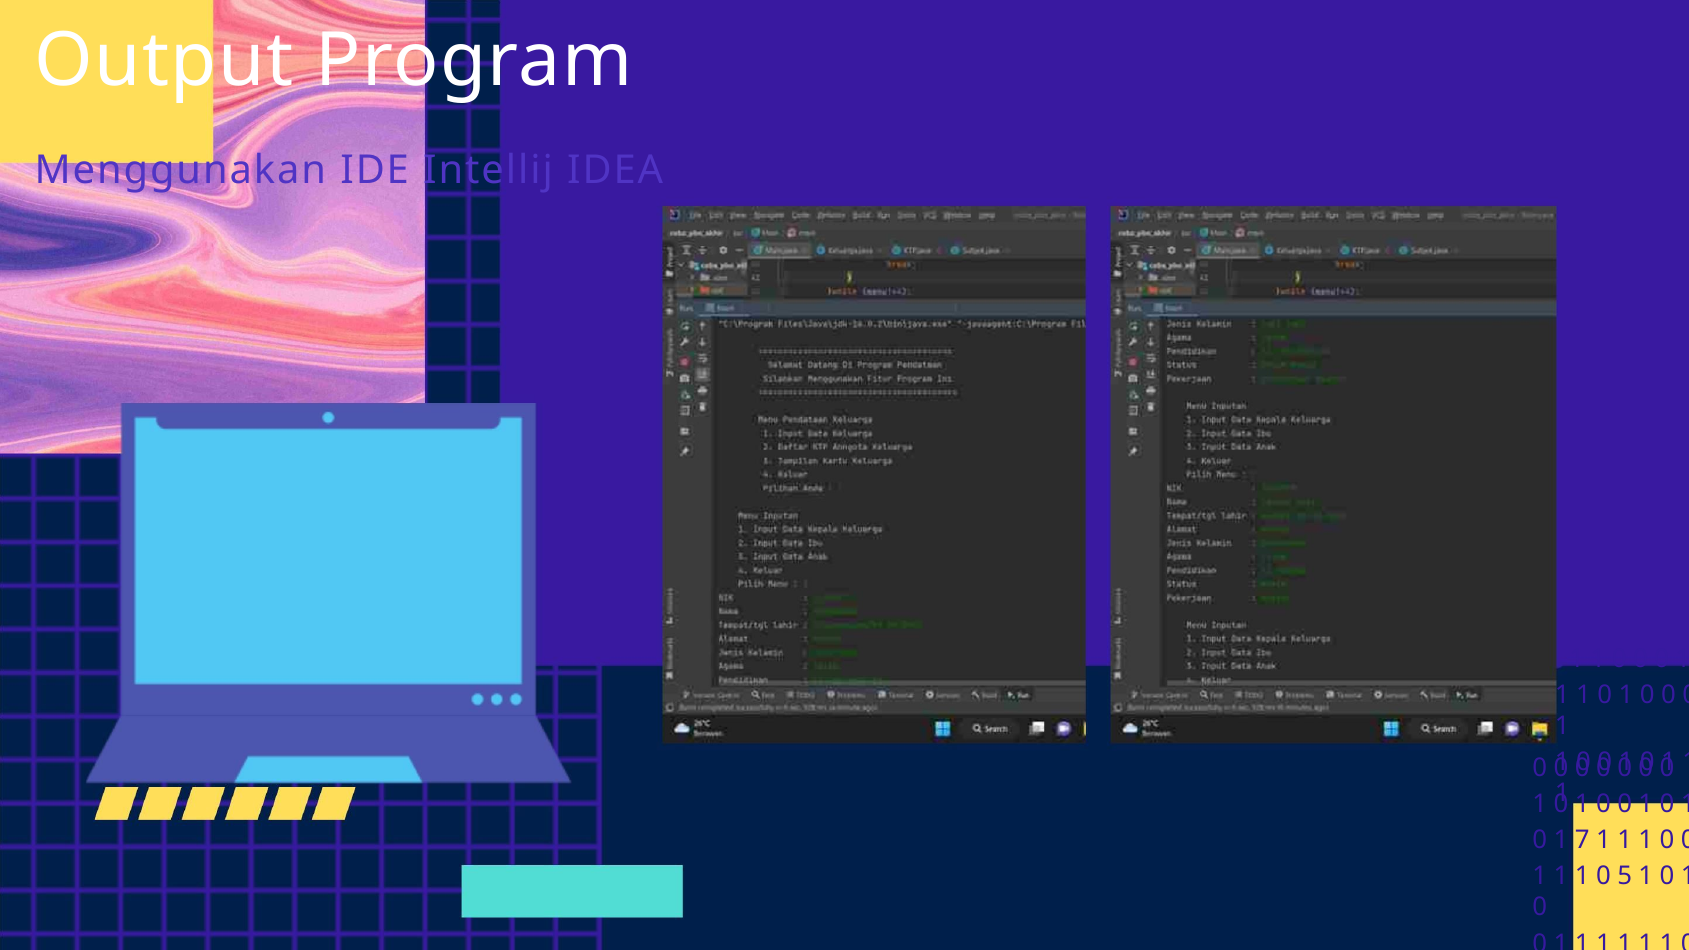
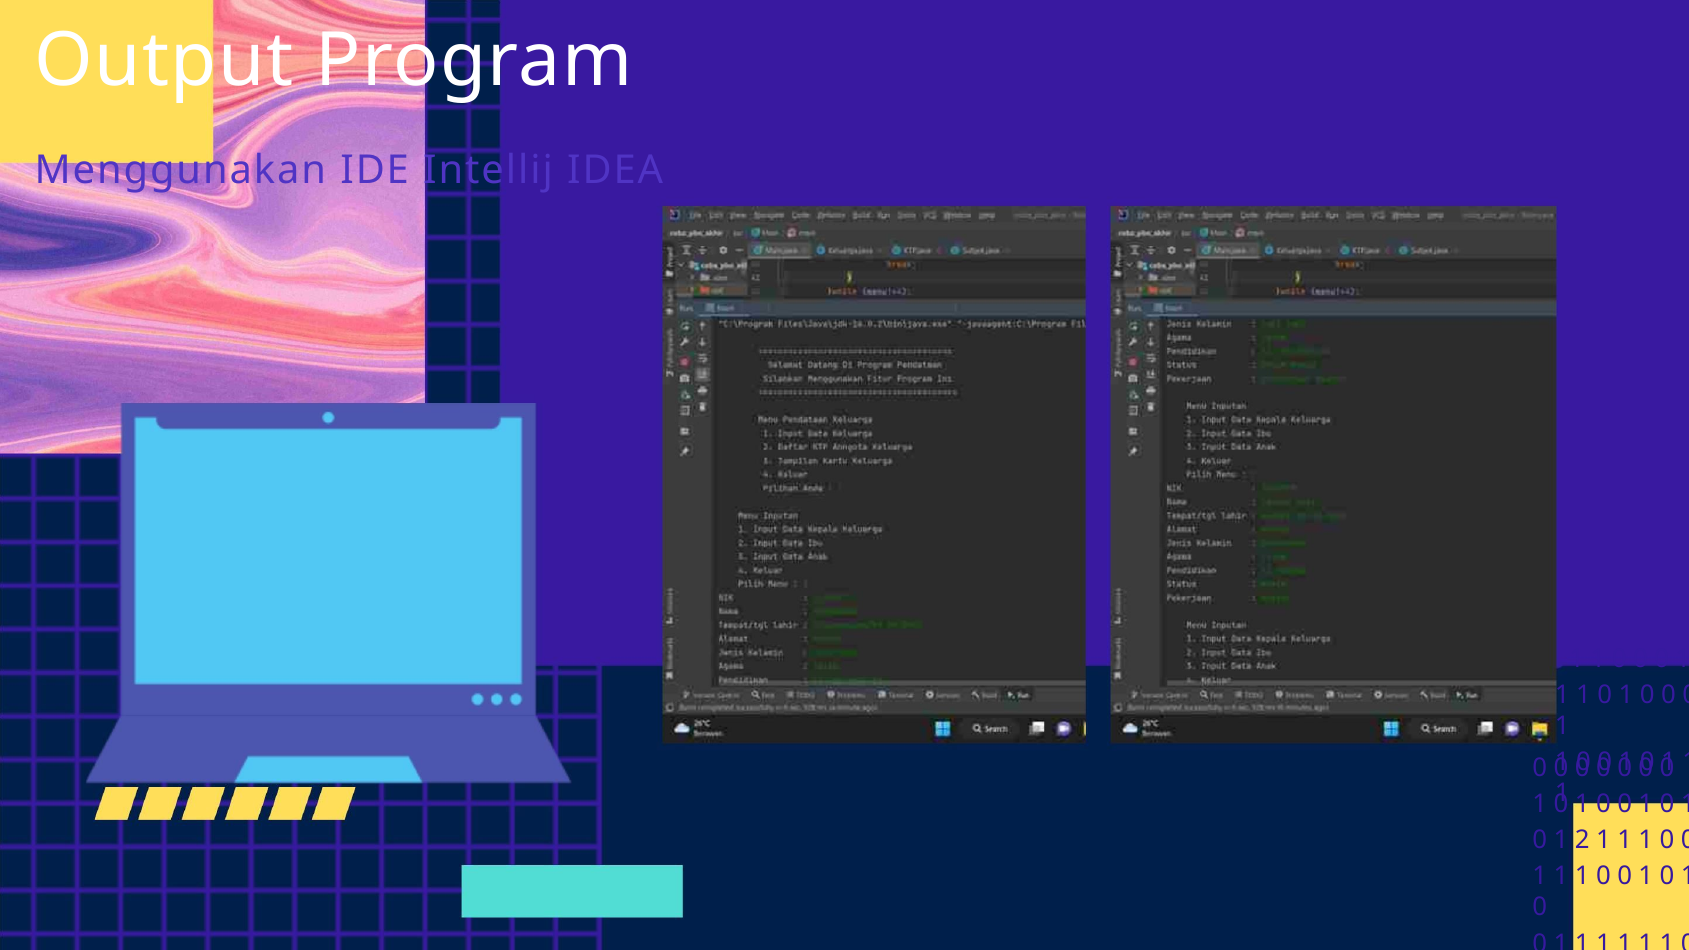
7: 7 -> 2
5 at (1625, 876): 5 -> 0
